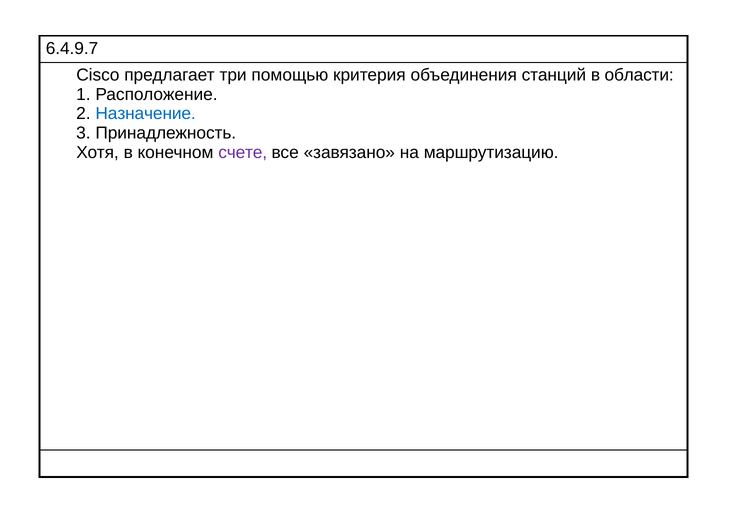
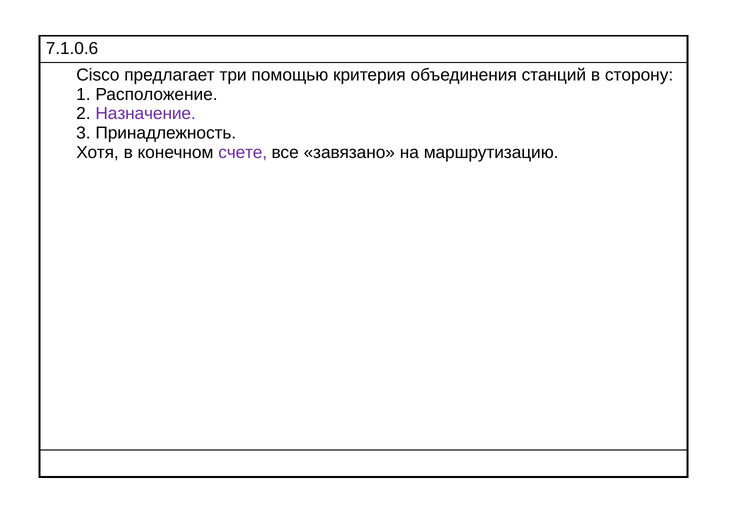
6.4.9.7: 6.4.9.7 -> 7.1.0.6
области: области -> сторону
Назначение colour: blue -> purple
